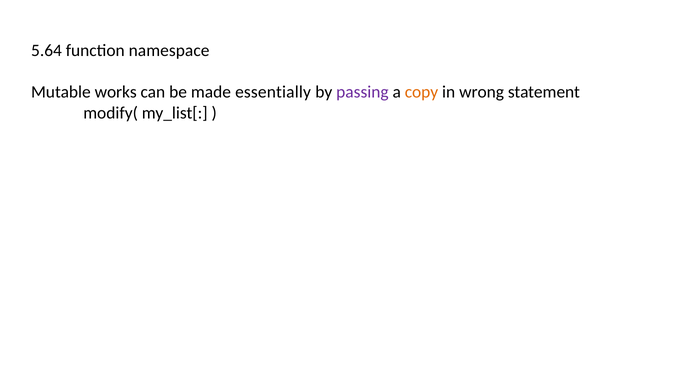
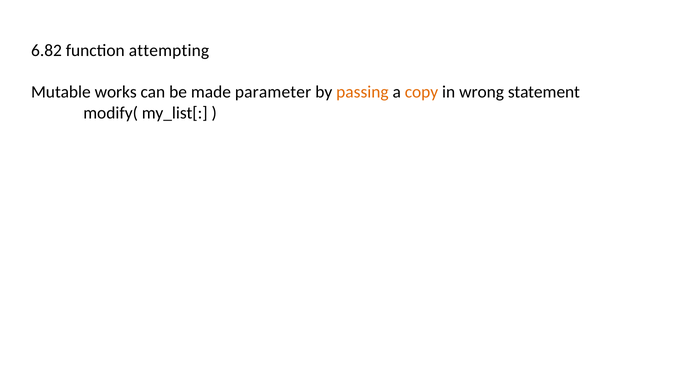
5.64: 5.64 -> 6.82
namespace: namespace -> attempting
essentially: essentially -> parameter
passing colour: purple -> orange
